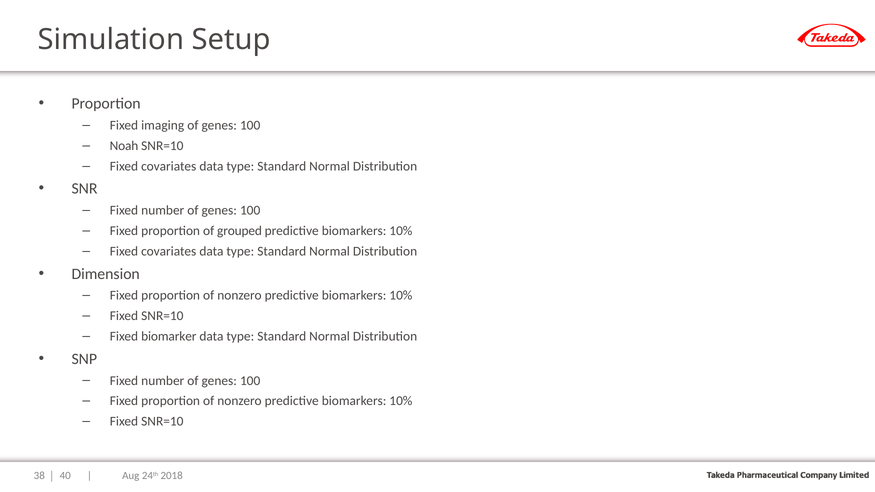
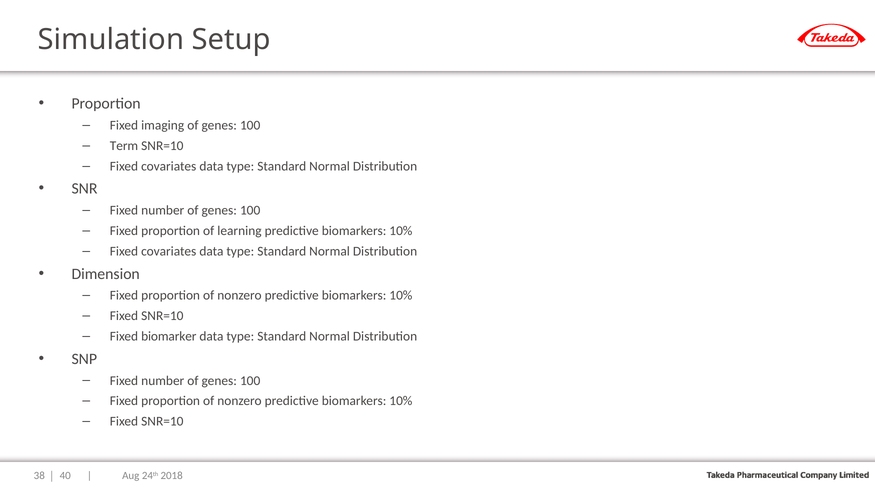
Noah: Noah -> Term
grouped: grouped -> learning
